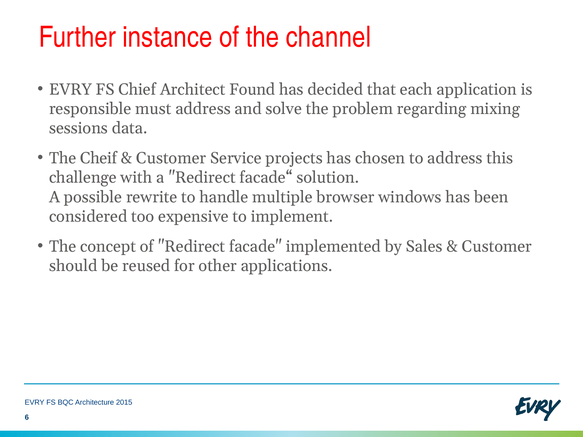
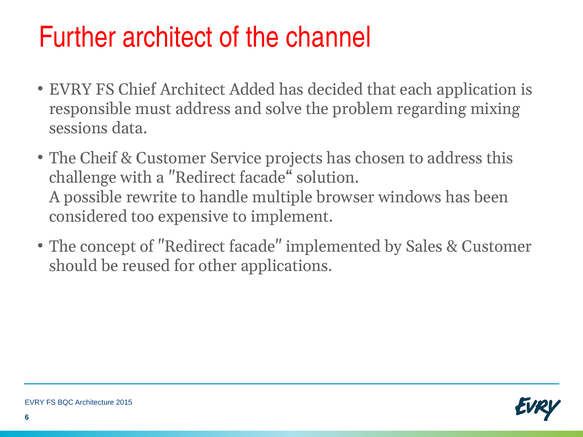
Further instance: instance -> architect
Found: Found -> Added
